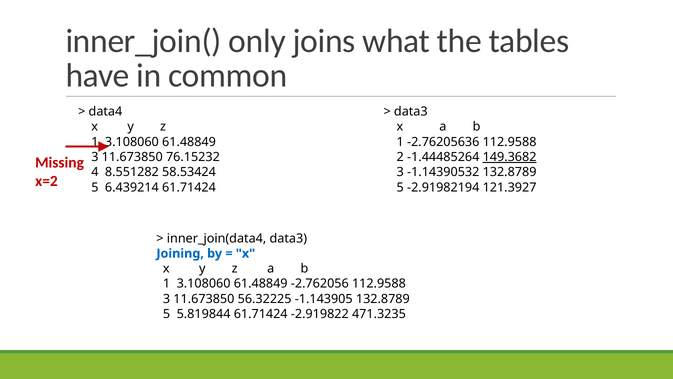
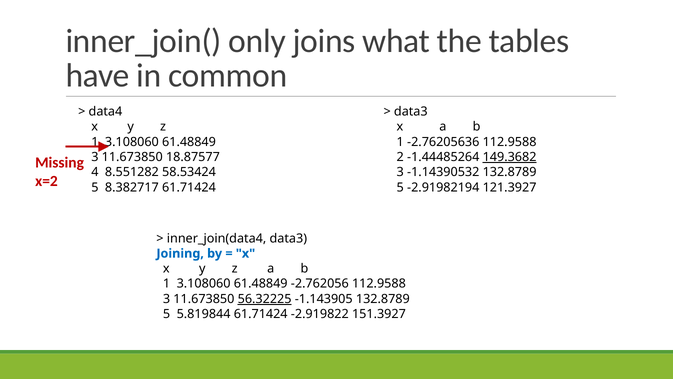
76.15232: 76.15232 -> 18.87577
6.439214: 6.439214 -> 8.382717
56.32225 underline: none -> present
471.3235: 471.3235 -> 151.3927
